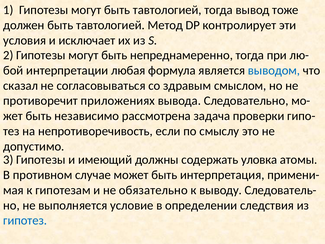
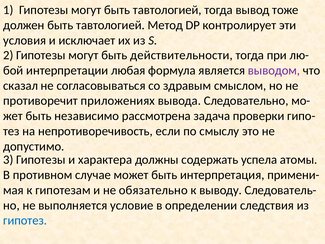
непреднамеренно: непреднамеренно -> действительности
выводом colour: blue -> purple
имеющий: имеющий -> характера
уловка: уловка -> успела
